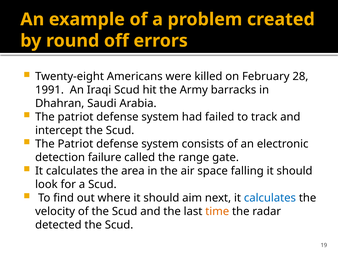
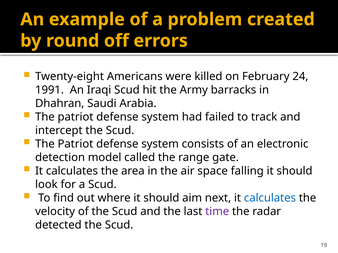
28: 28 -> 24
failure: failure -> model
time colour: orange -> purple
